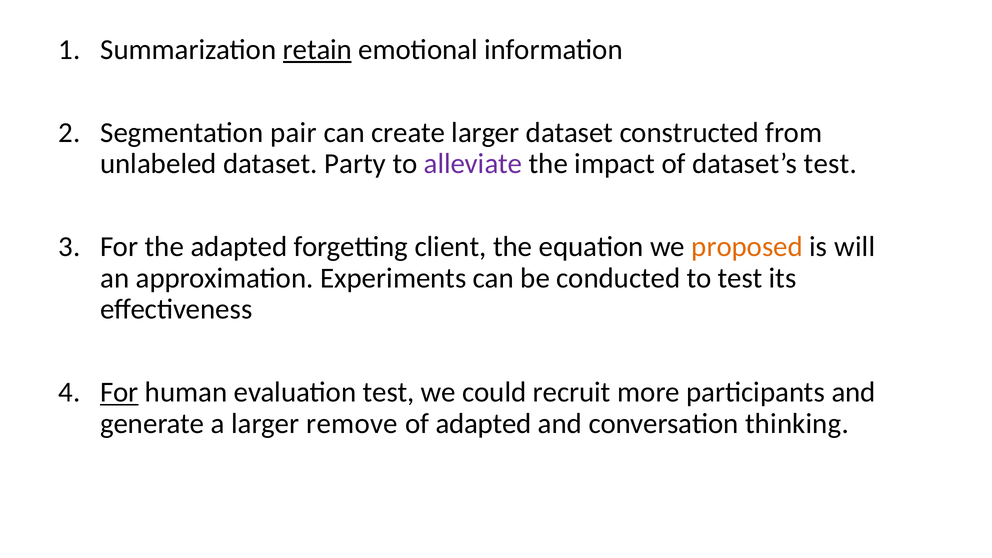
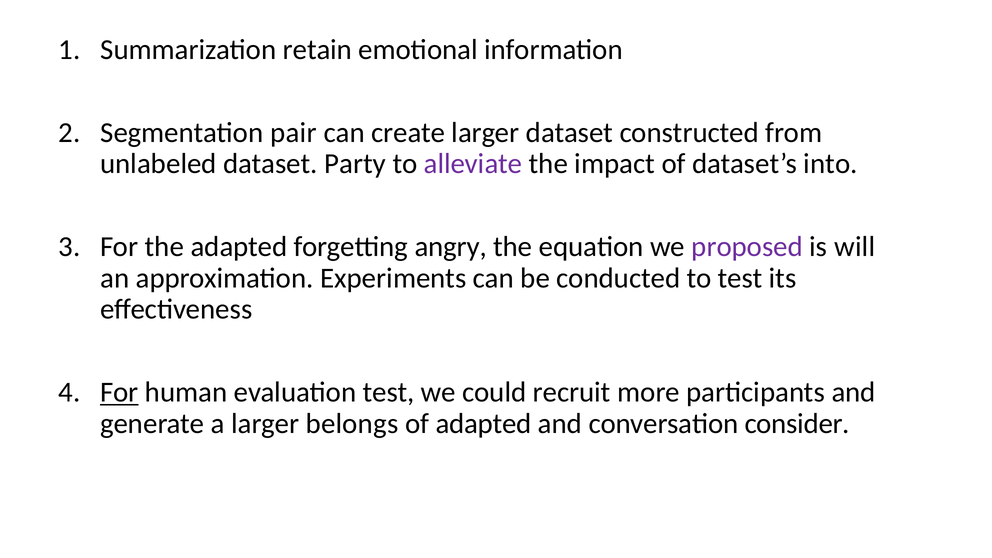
retain underline: present -> none
dataset’s test: test -> into
client: client -> angry
proposed colour: orange -> purple
remove: remove -> belongs
thinking: thinking -> consider
